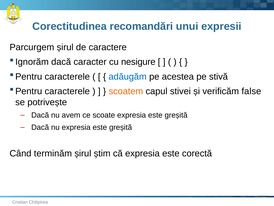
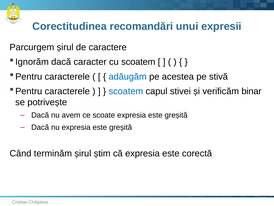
cu nesigure: nesigure -> scoatem
scoatem at (126, 91) colour: orange -> blue
false: false -> binar
